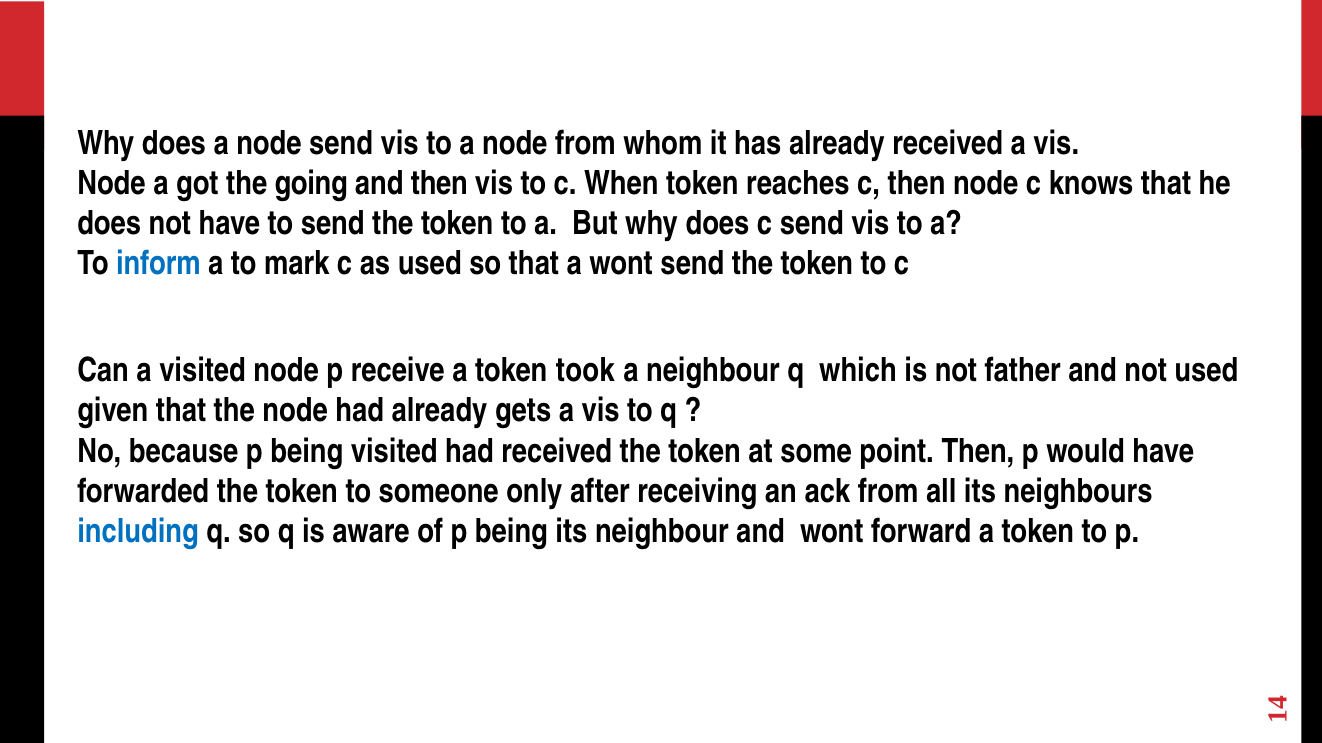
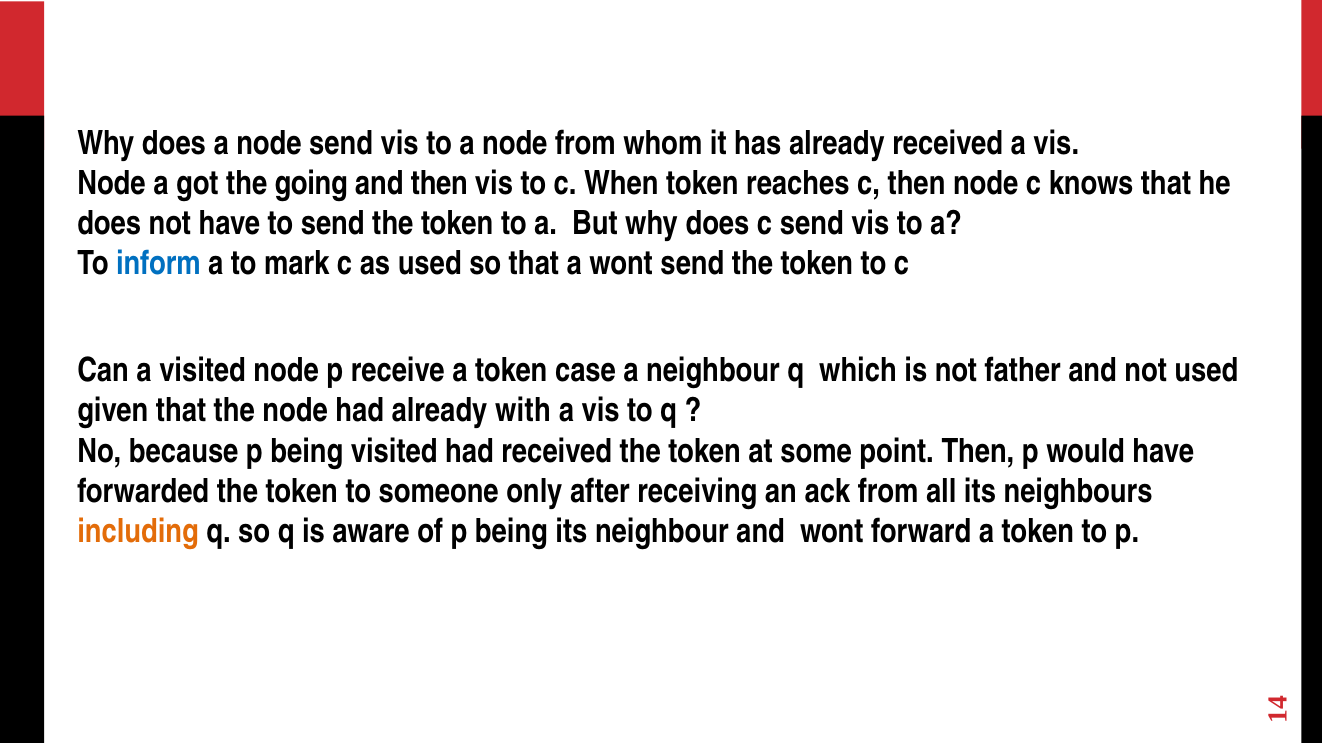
took: took -> case
gets: gets -> with
including colour: blue -> orange
